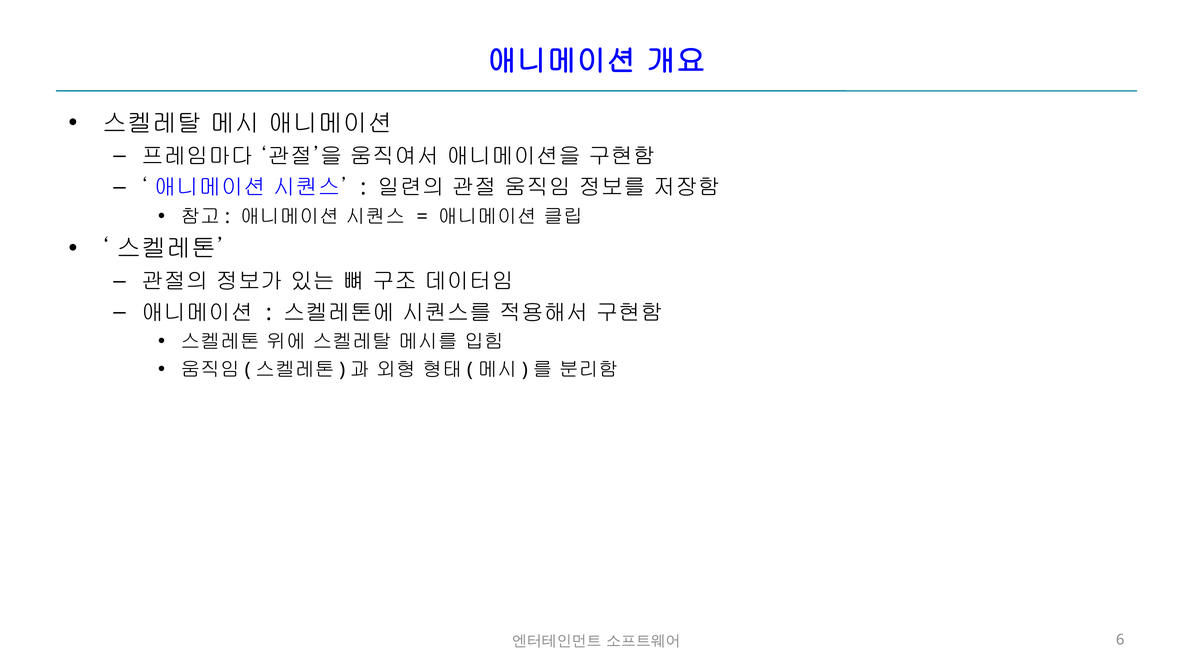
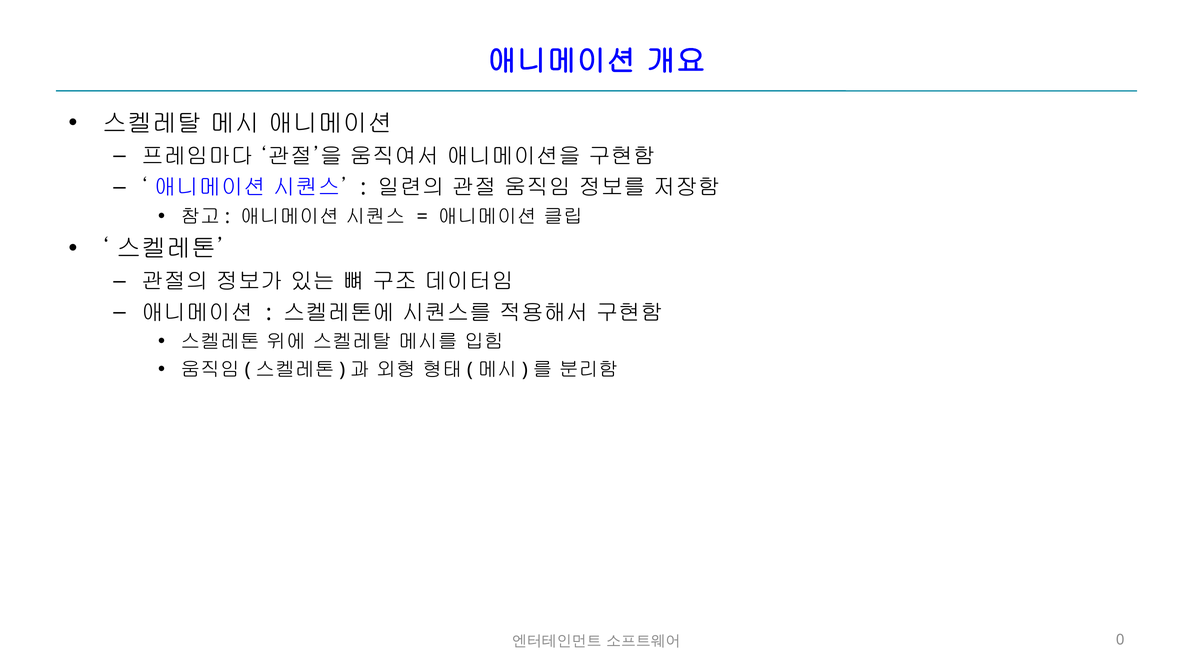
6: 6 -> 0
